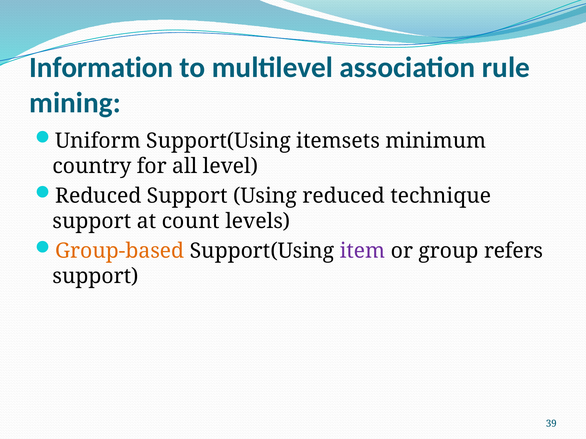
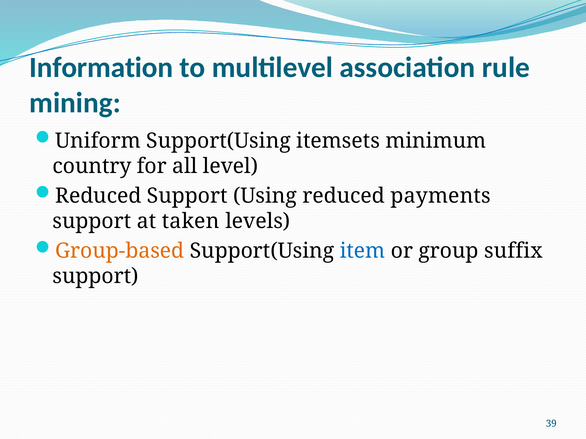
technique: technique -> payments
count: count -> taken
item colour: purple -> blue
refers: refers -> suffix
